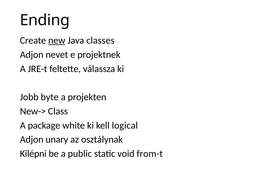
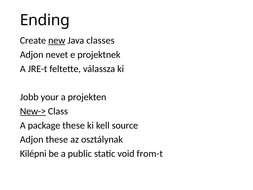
byte: byte -> your
New-> underline: none -> present
package white: white -> these
logical: logical -> source
Adjon unary: unary -> these
